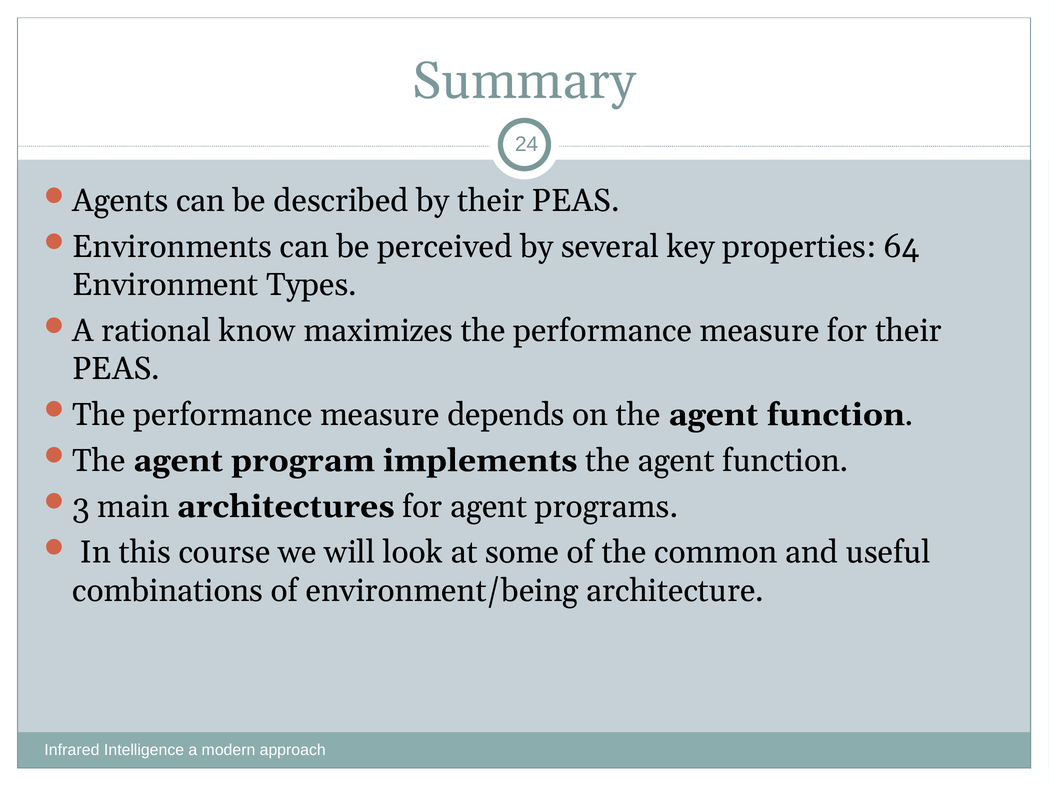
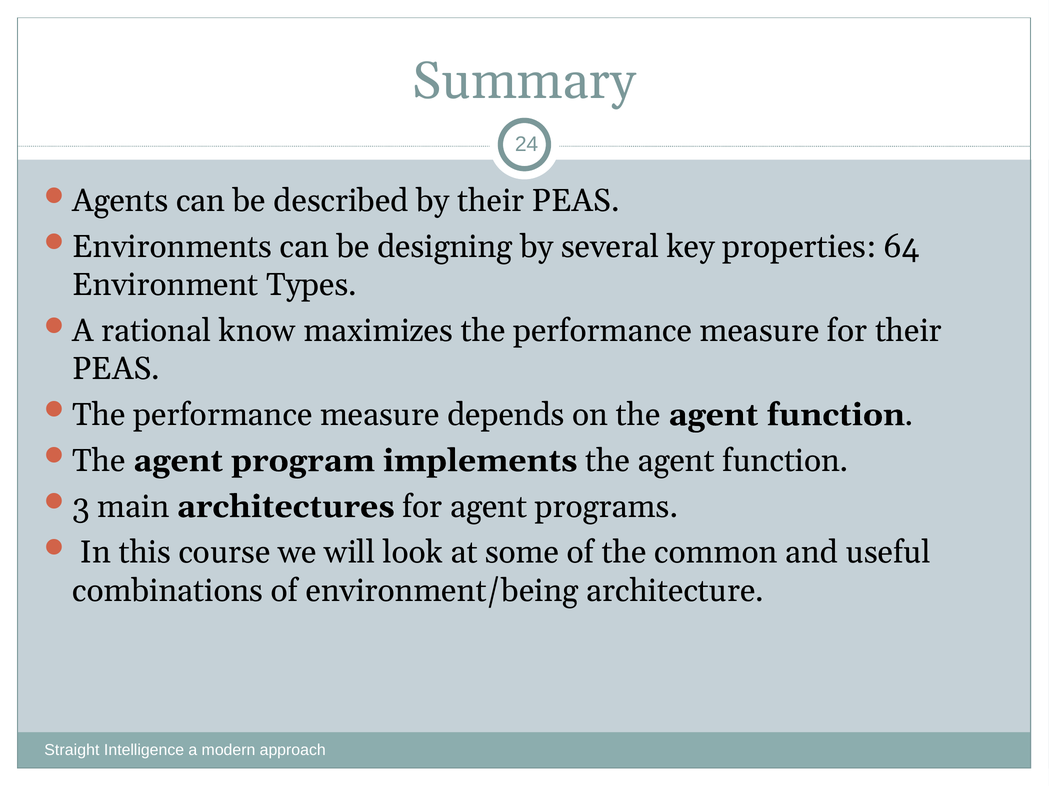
perceived: perceived -> designing
Infrared: Infrared -> Straight
